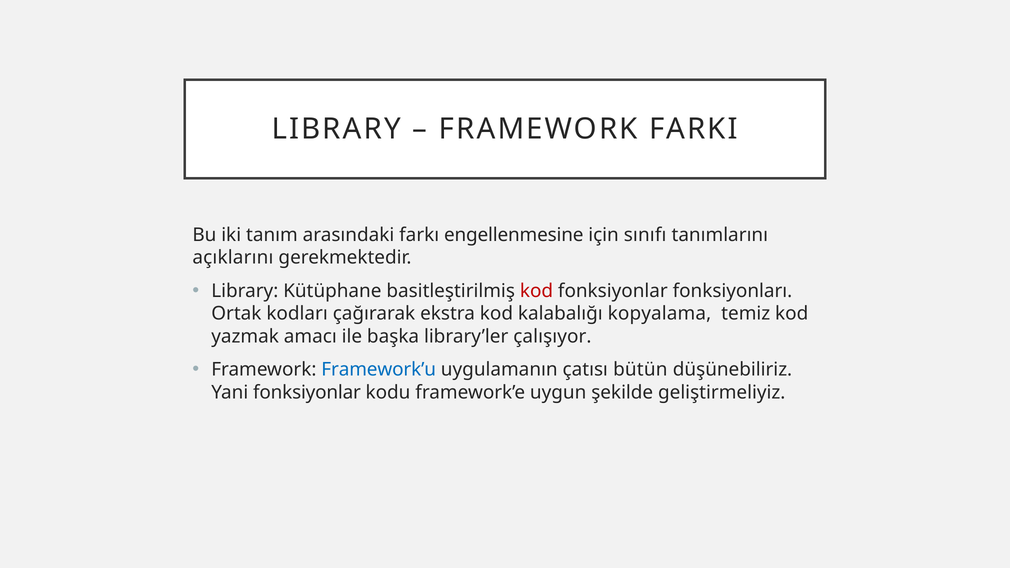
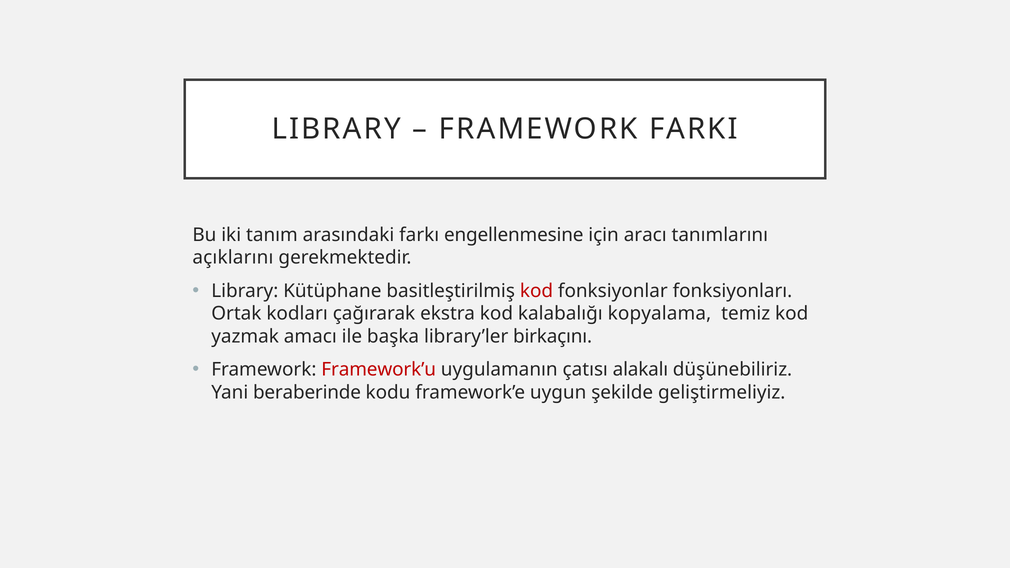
sınıfı: sınıfı -> aracı
çalışıyor: çalışıyor -> birkaçını
Framework’u colour: blue -> red
bütün: bütün -> alakalı
Yani fonksiyonlar: fonksiyonlar -> beraberinde
